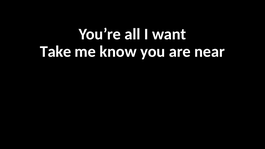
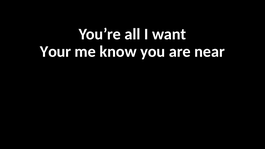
Take: Take -> Your
